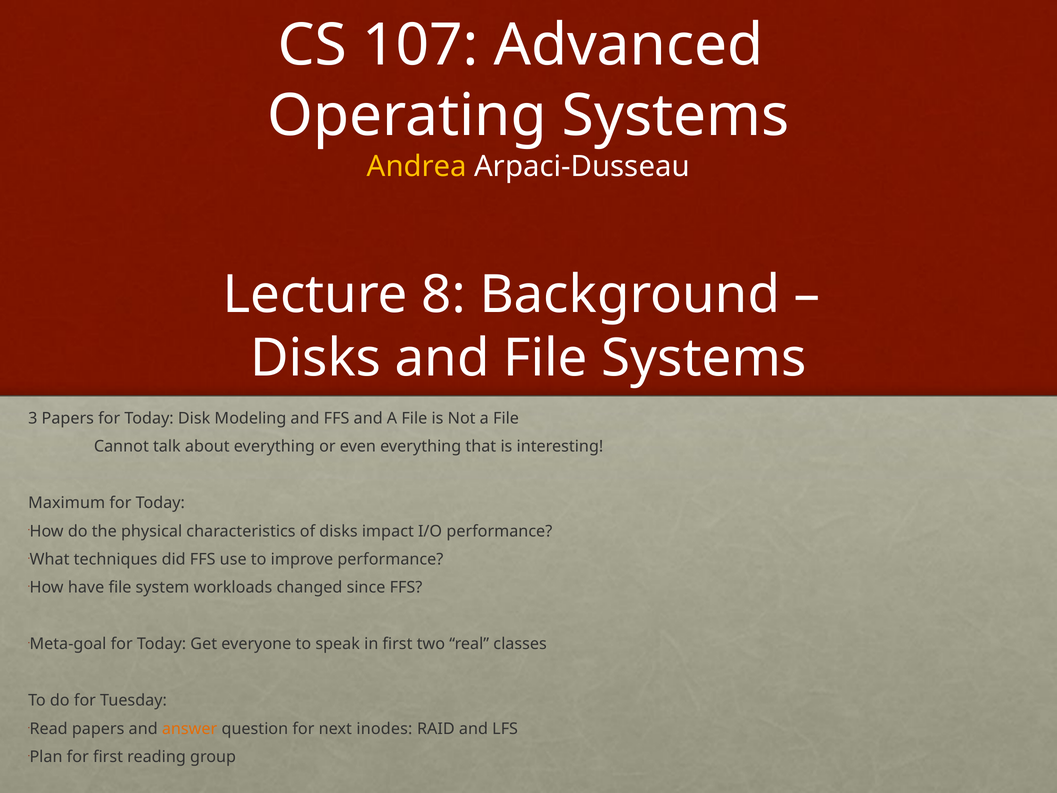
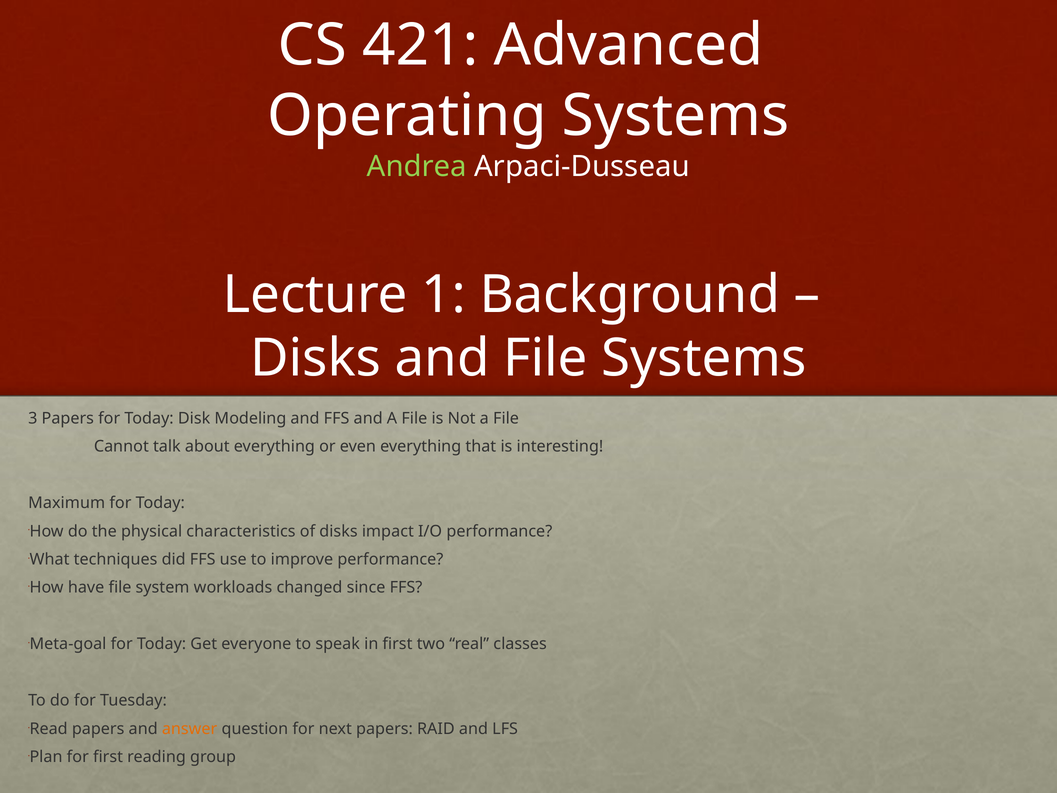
107: 107 -> 421
Andrea colour: yellow -> light green
8: 8 -> 1
next inodes: inodes -> papers
